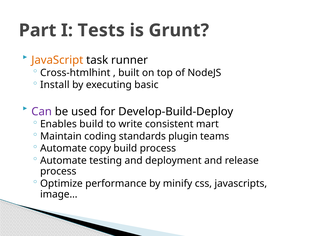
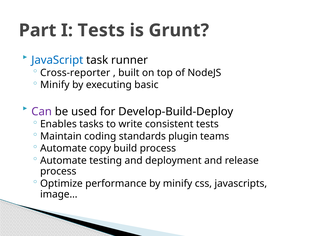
JavaScript colour: orange -> blue
Cross-htmlhint: Cross-htmlhint -> Cross-reporter
Install at (55, 85): Install -> Minify
Enables build: build -> tasks
consistent mart: mart -> tests
